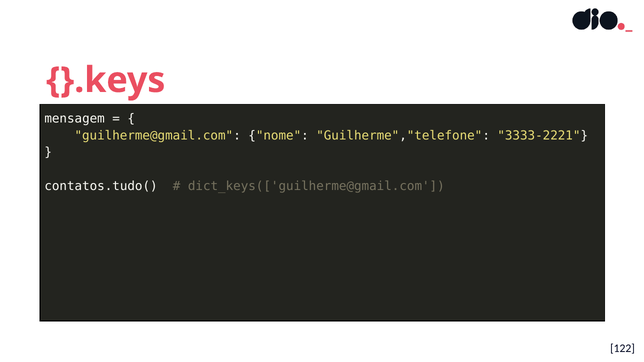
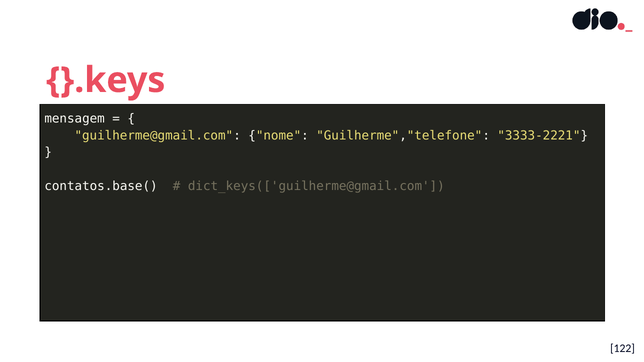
contatos.tudo(: contatos.tudo( -> contatos.base(
